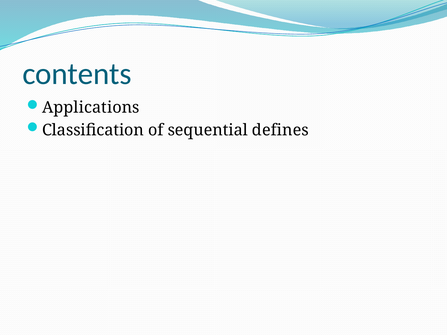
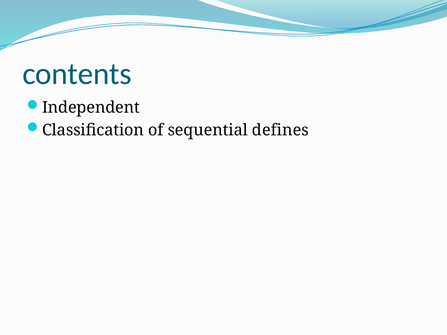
Applications: Applications -> Independent
